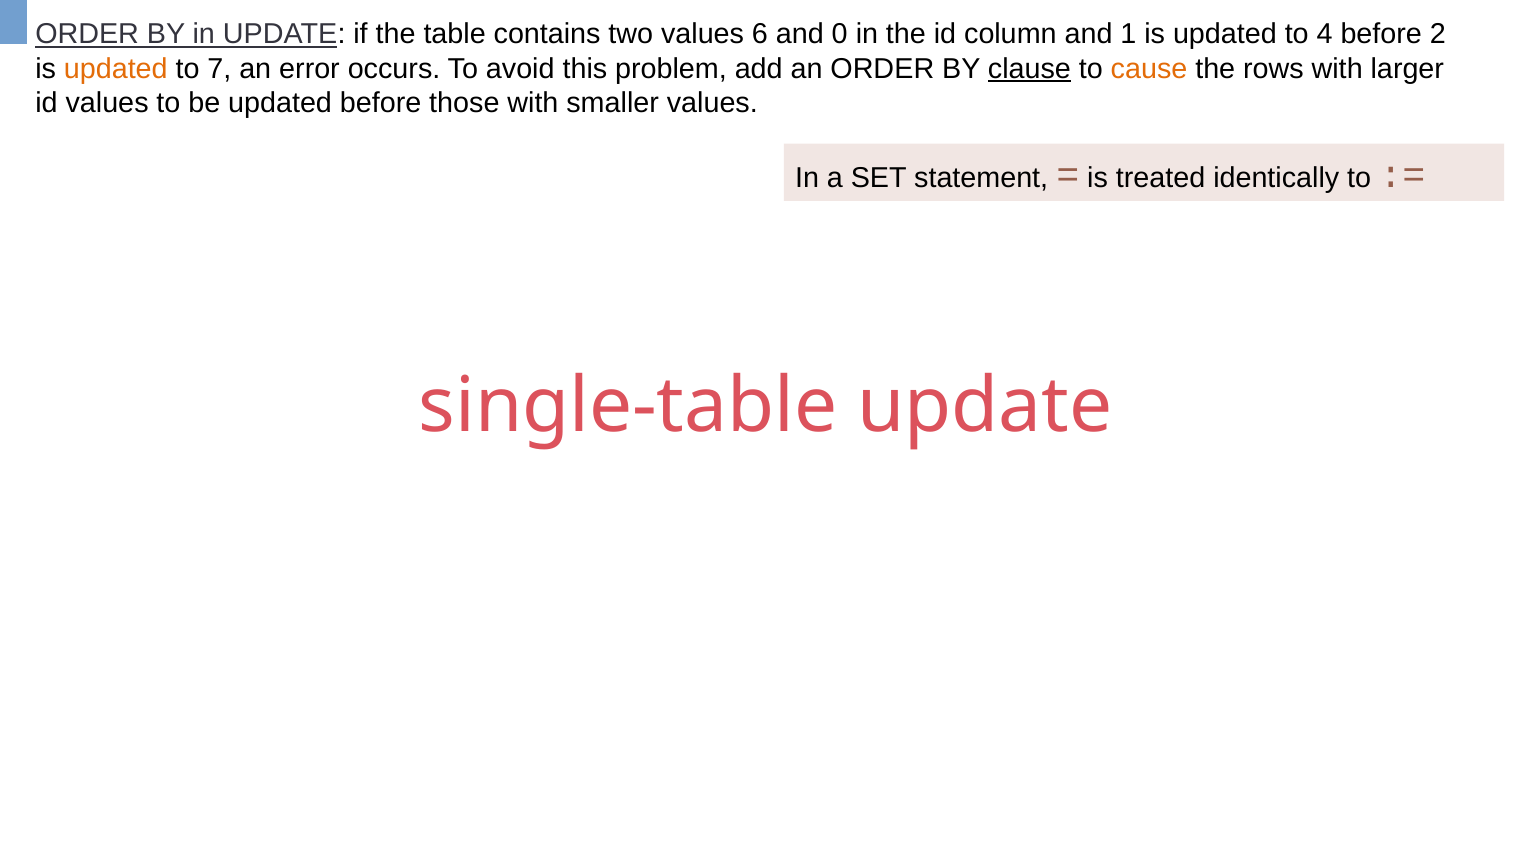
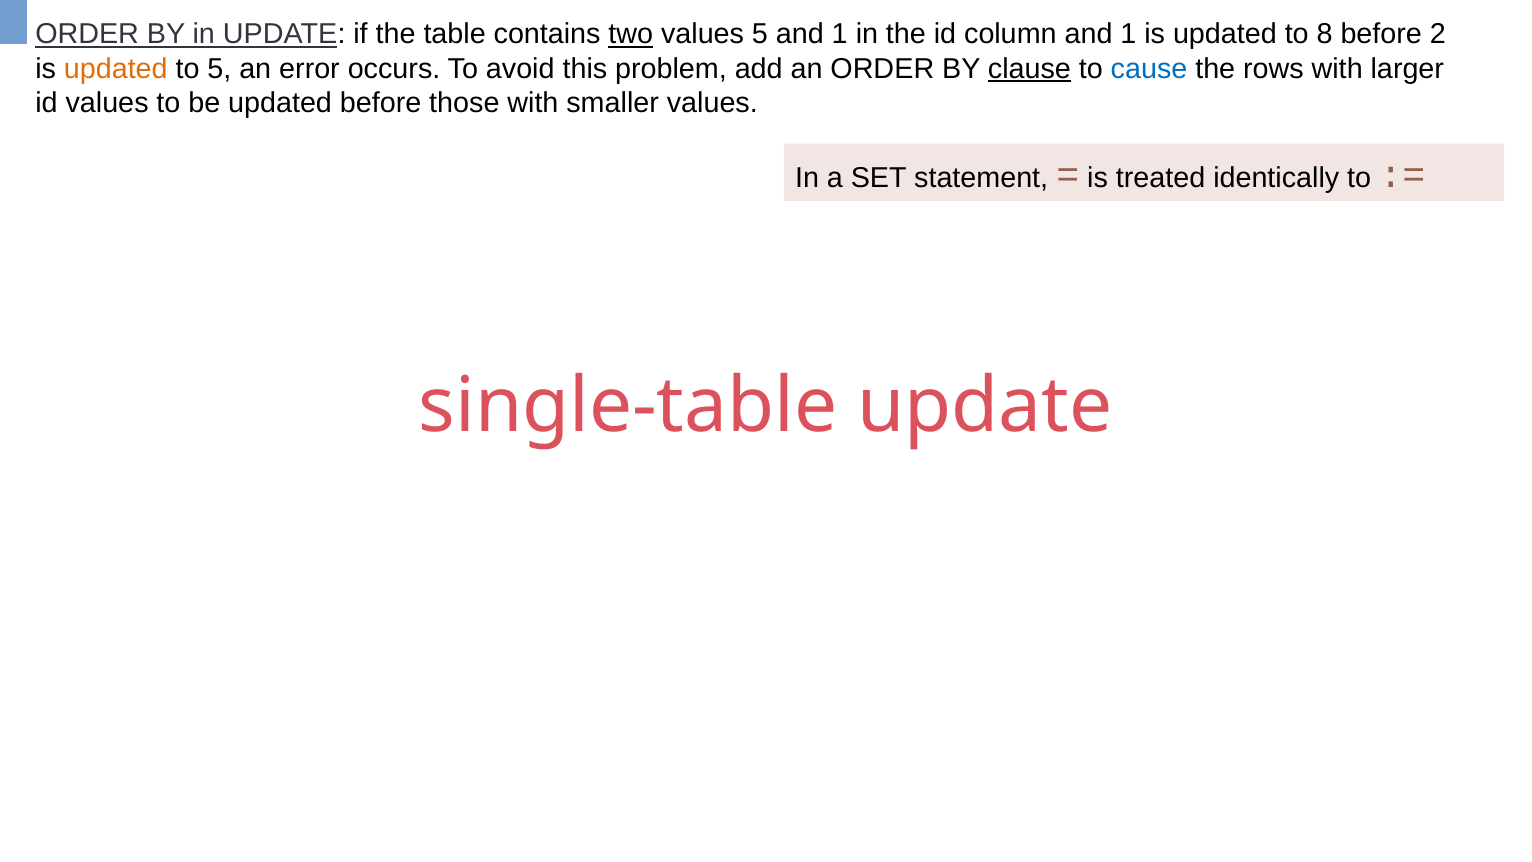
two underline: none -> present
values 6: 6 -> 5
0 at (840, 34): 0 -> 1
4: 4 -> 8
to 7: 7 -> 5
cause colour: orange -> blue
